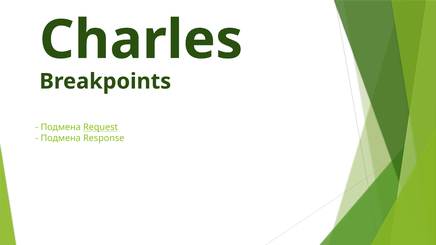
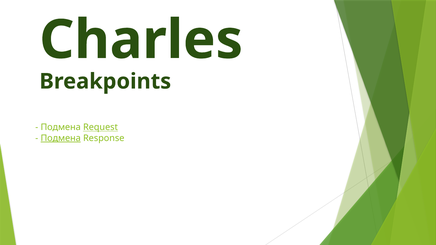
Подмена at (61, 138) underline: none -> present
